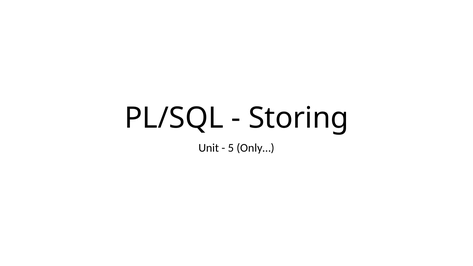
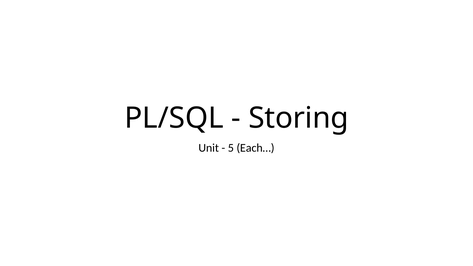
Only…: Only… -> Each…
